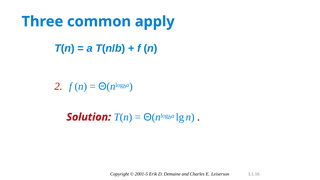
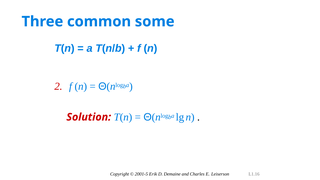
apply: apply -> some
